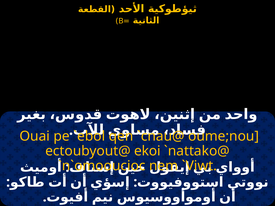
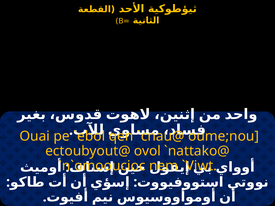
ekoi: ekoi -> ovol
